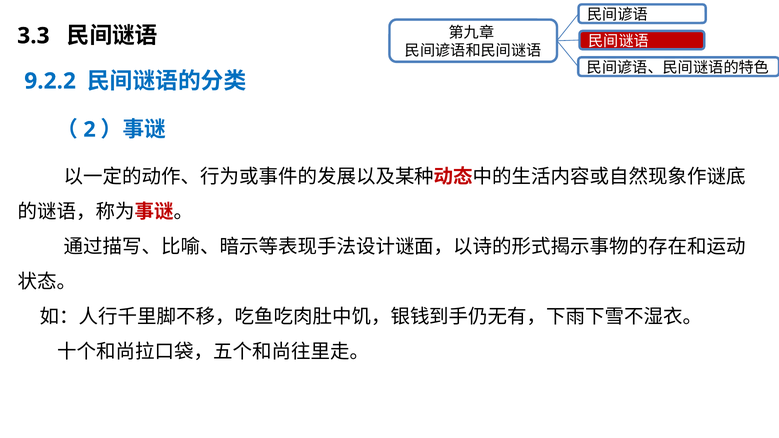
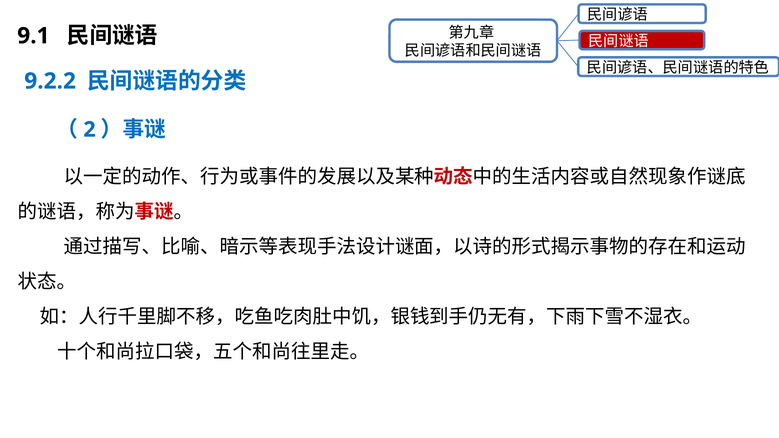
3.3: 3.3 -> 9.1
